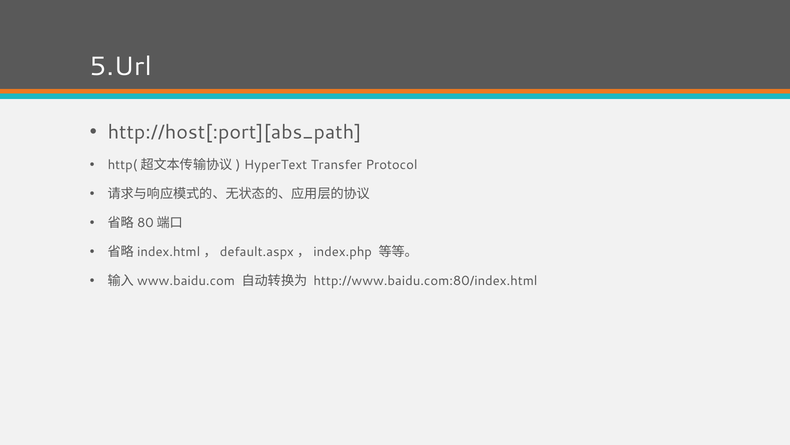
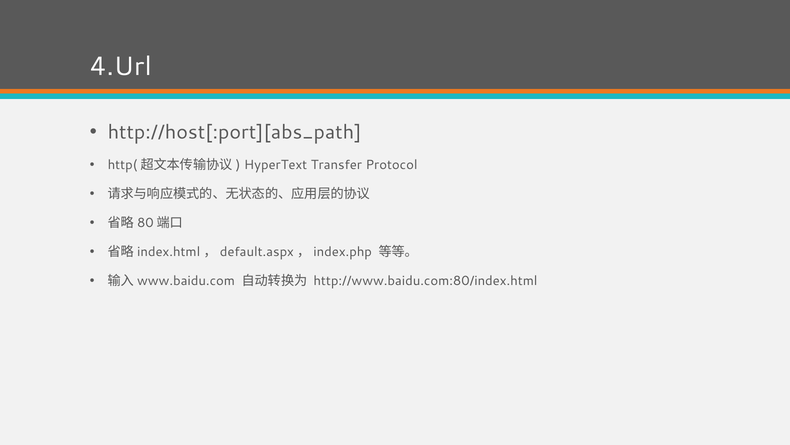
5.Url: 5.Url -> 4.Url
